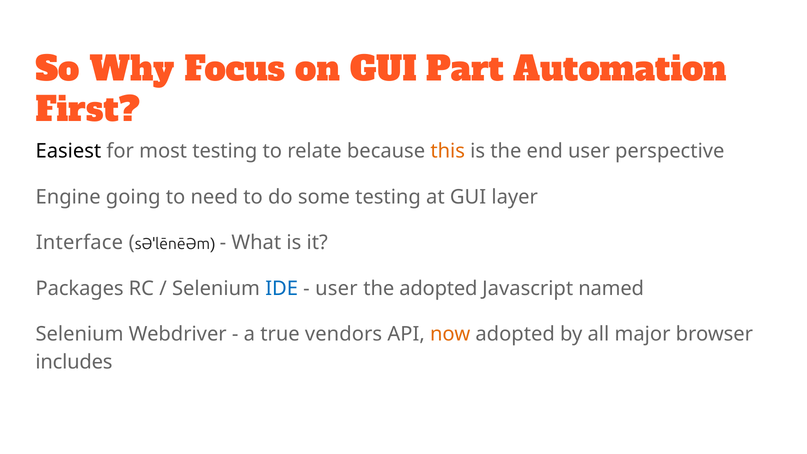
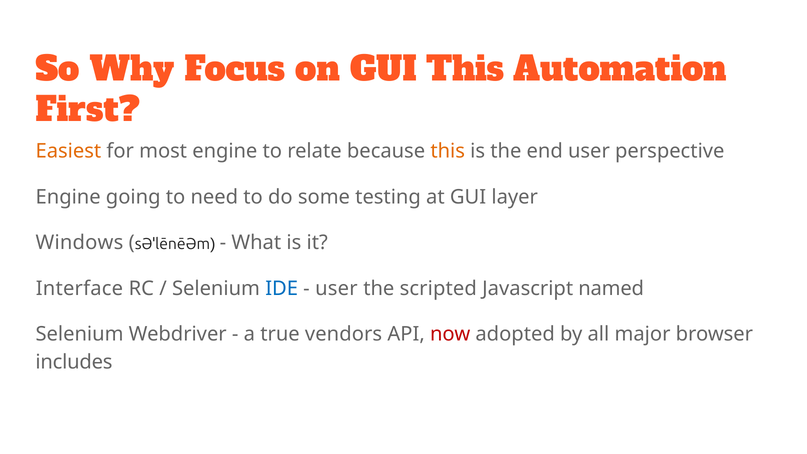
GUI Part: Part -> This
Easiest colour: black -> orange
most testing: testing -> engine
Interface: Interface -> Windows
Packages: Packages -> Interface
the adopted: adopted -> scripted
now colour: orange -> red
